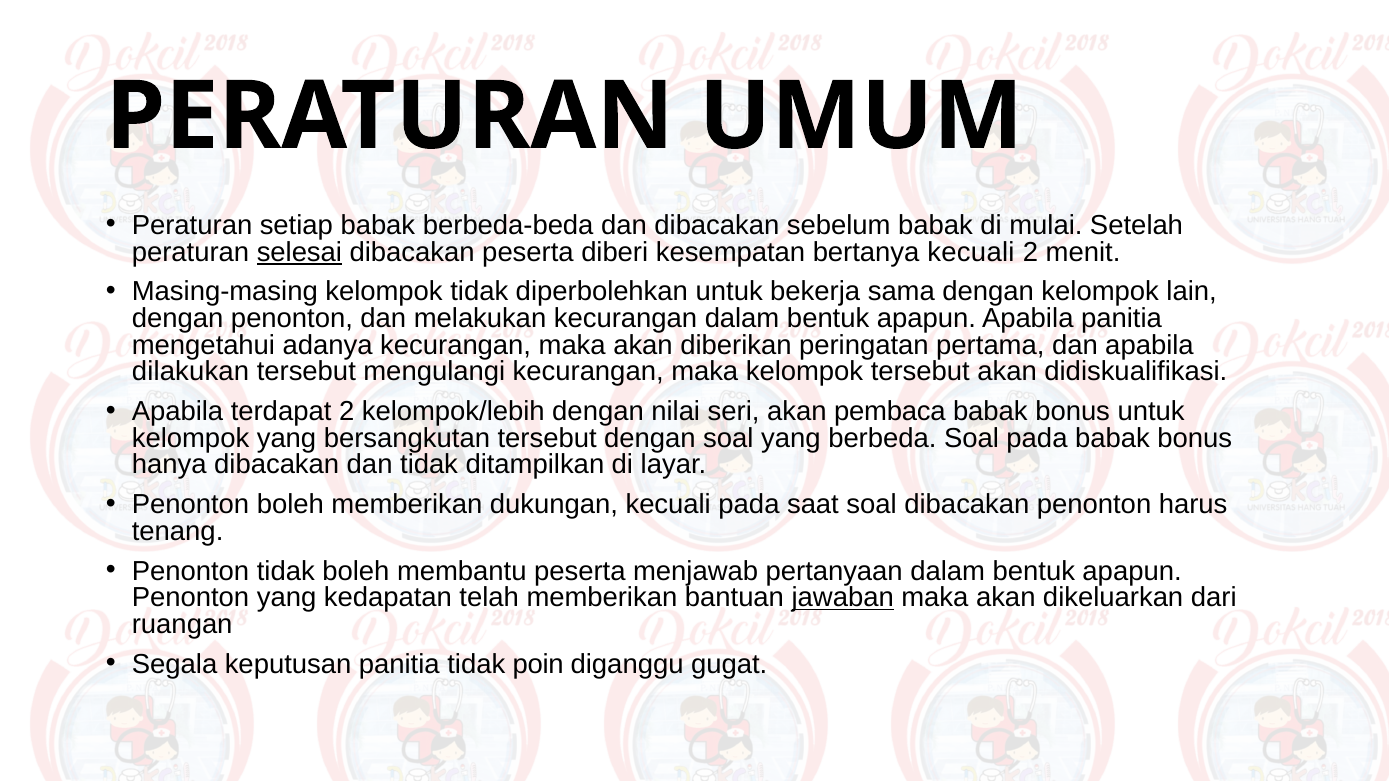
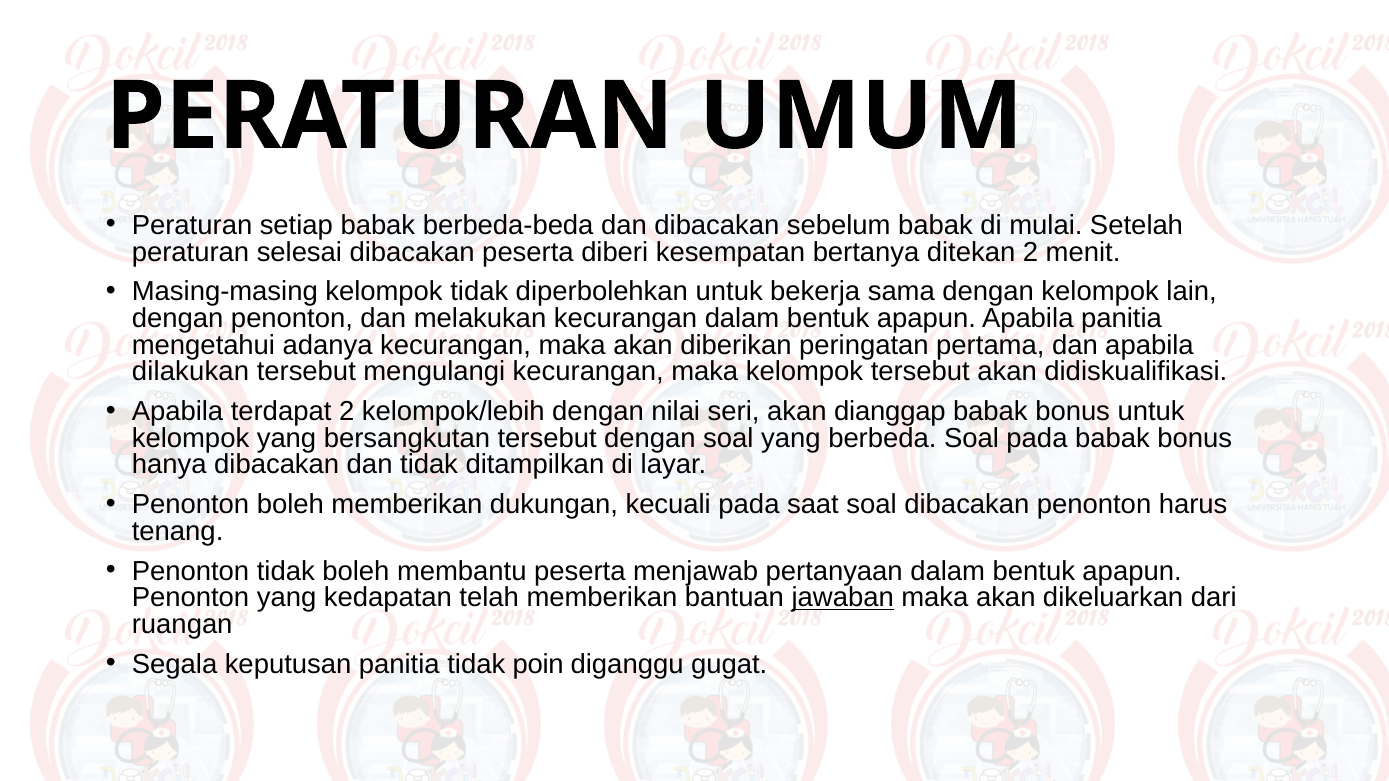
selesai underline: present -> none
bertanya kecuali: kecuali -> ditekan
pembaca: pembaca -> dianggap
